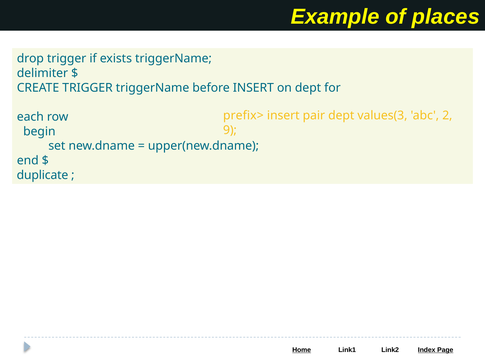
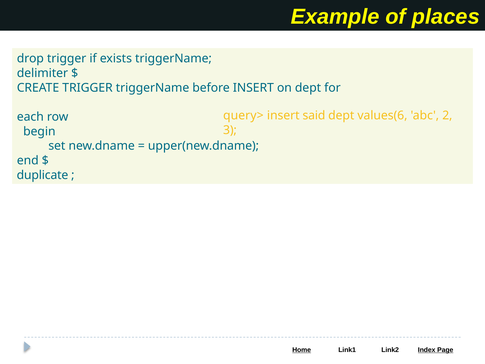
prefix>: prefix> -> query>
pair: pair -> said
values(3: values(3 -> values(6
9: 9 -> 3
